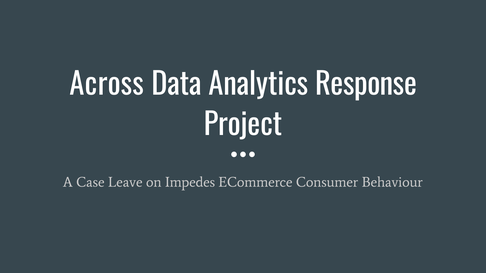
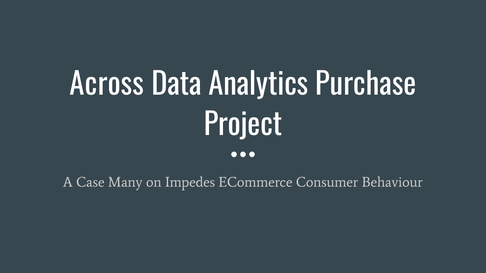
Response: Response -> Purchase
Leave: Leave -> Many
